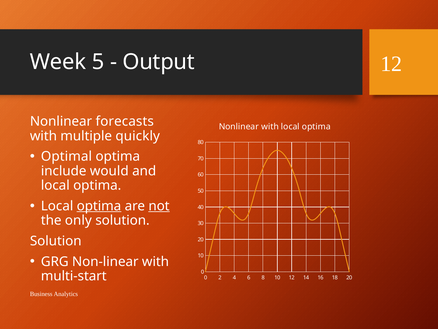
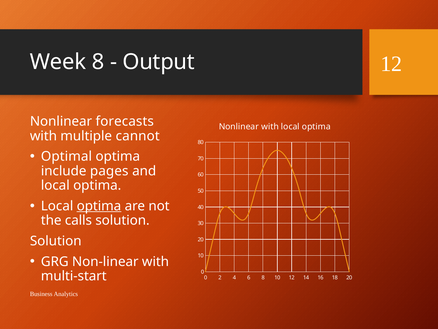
Week 5: 5 -> 8
quickly: quickly -> cannot
would: would -> pages
not underline: present -> none
only: only -> calls
